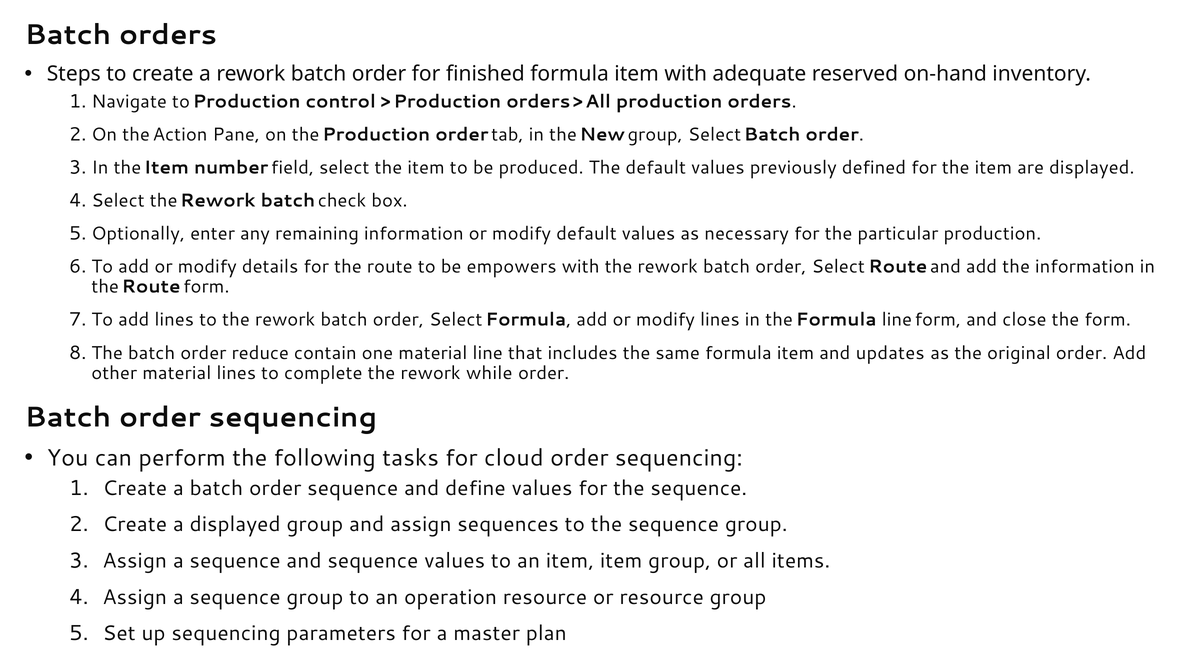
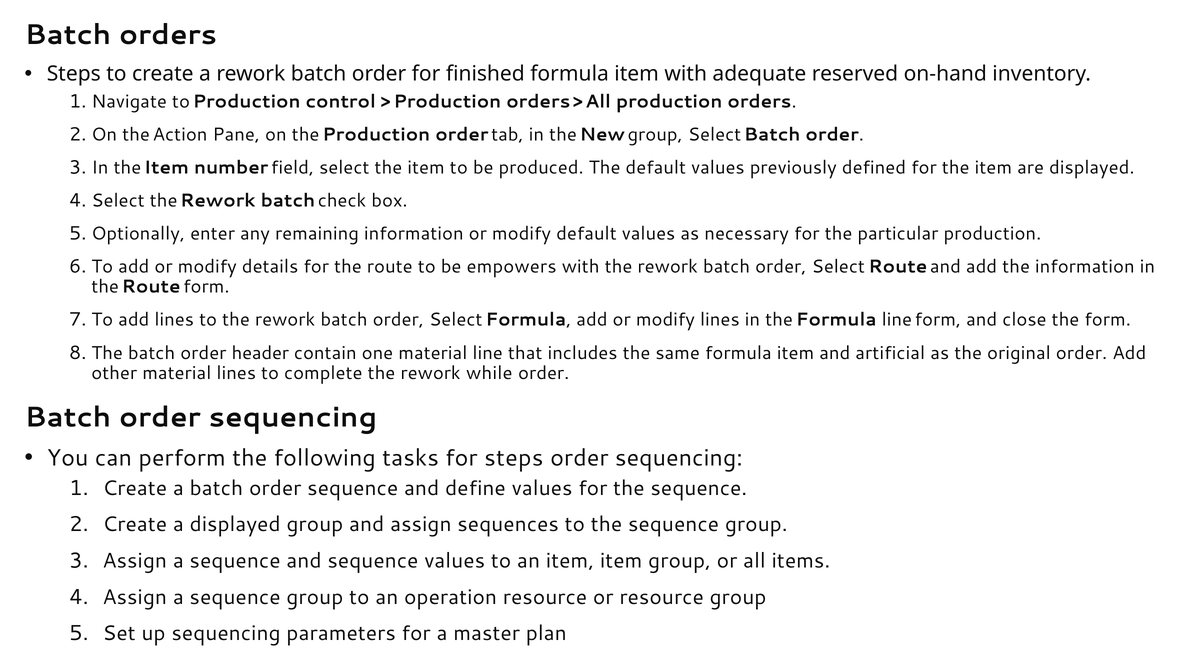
reduce: reduce -> header
updates: updates -> artificial
for cloud: cloud -> steps
